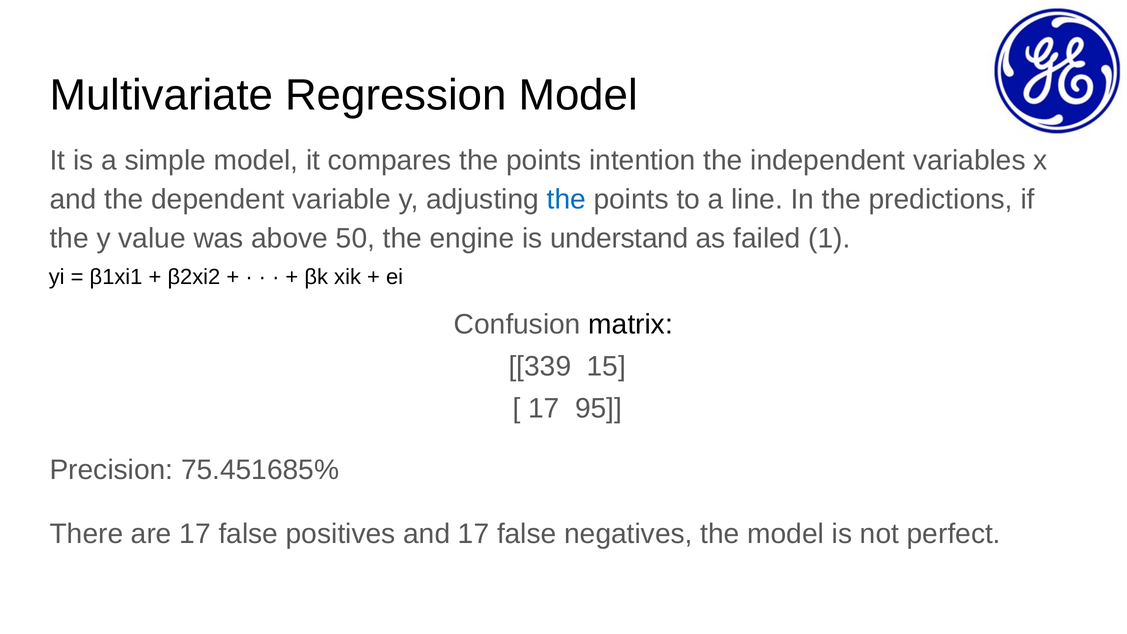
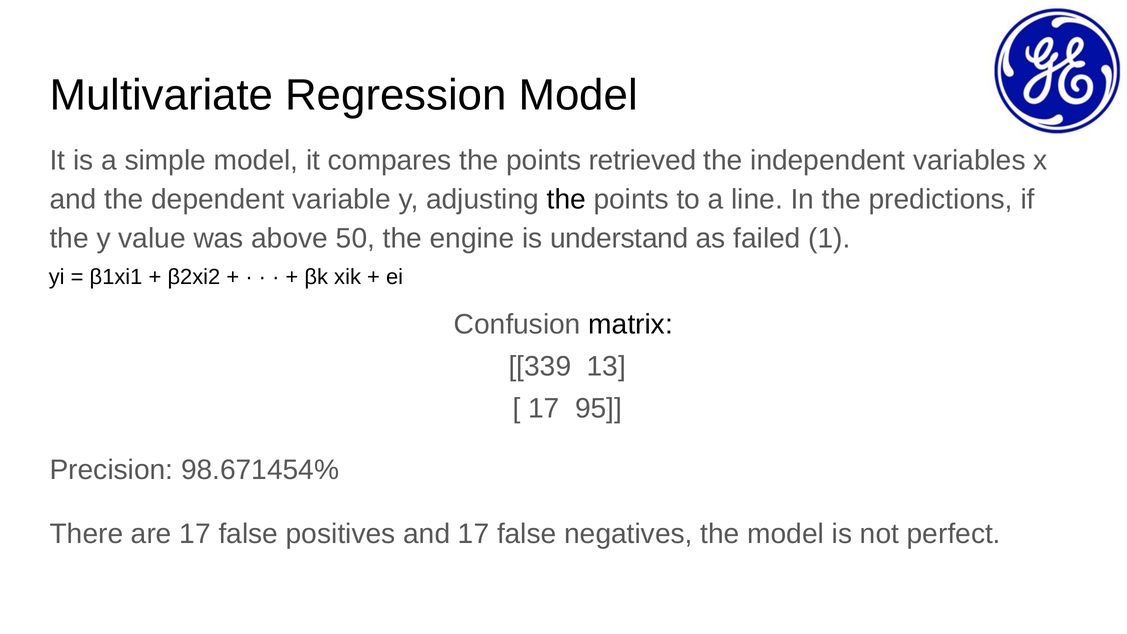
intention: intention -> retrieved
the at (566, 200) colour: blue -> black
15: 15 -> 13
75.451685%: 75.451685% -> 98.671454%
